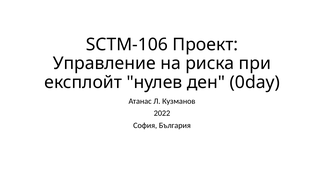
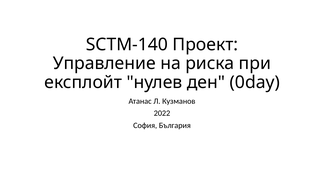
SCTM-106: SCTM-106 -> SCTM-140
